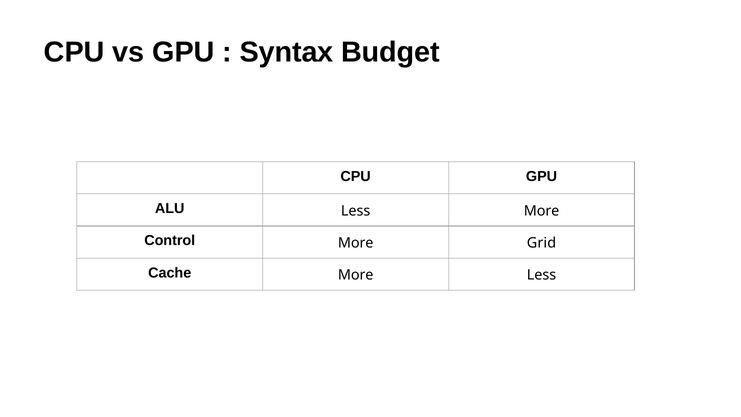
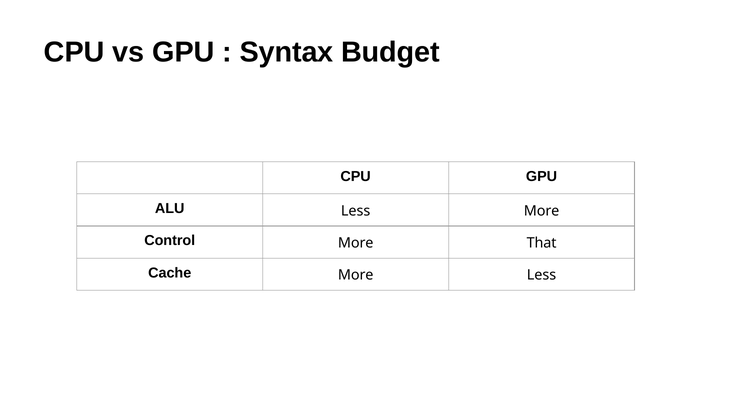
Grid: Grid -> That
